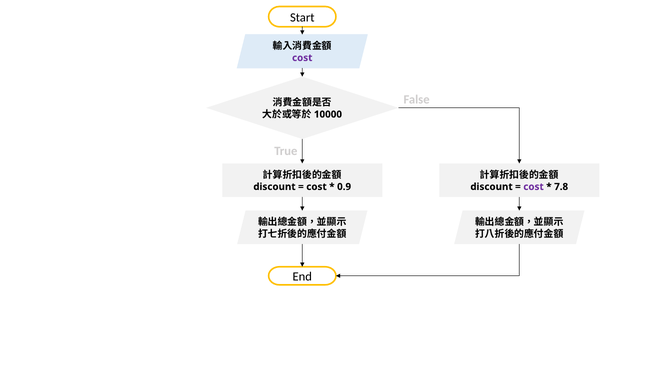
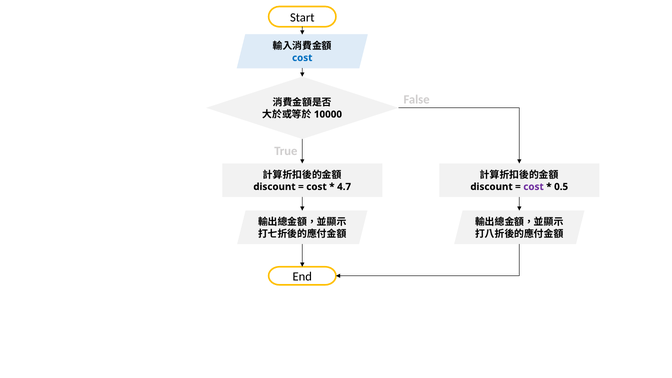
cost at (302, 58) colour: purple -> blue
0.9: 0.9 -> 4.7
7.8: 7.8 -> 0.5
